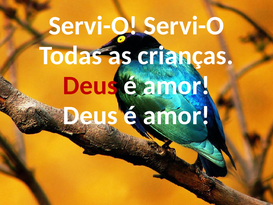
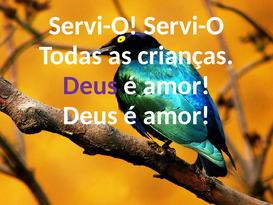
Deus at (90, 85) colour: red -> purple
